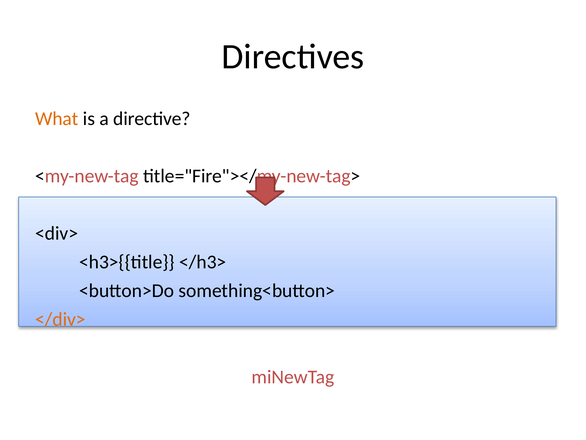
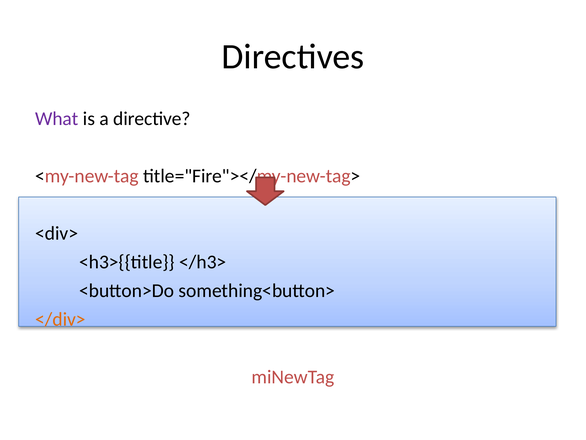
What colour: orange -> purple
